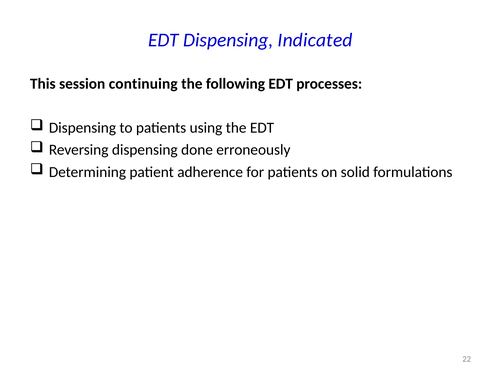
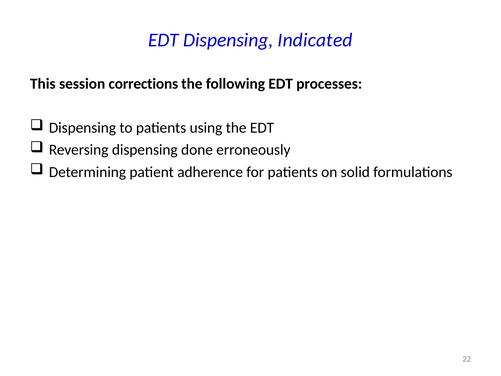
continuing: continuing -> corrections
